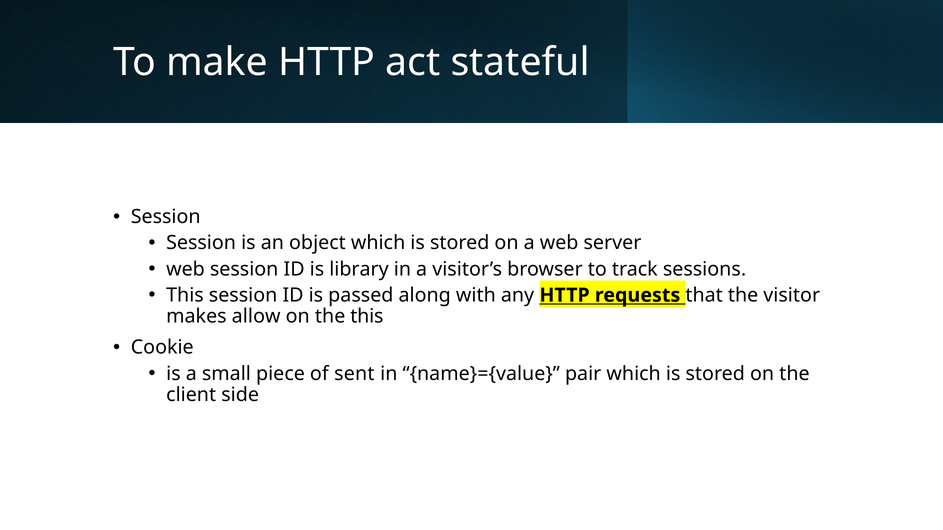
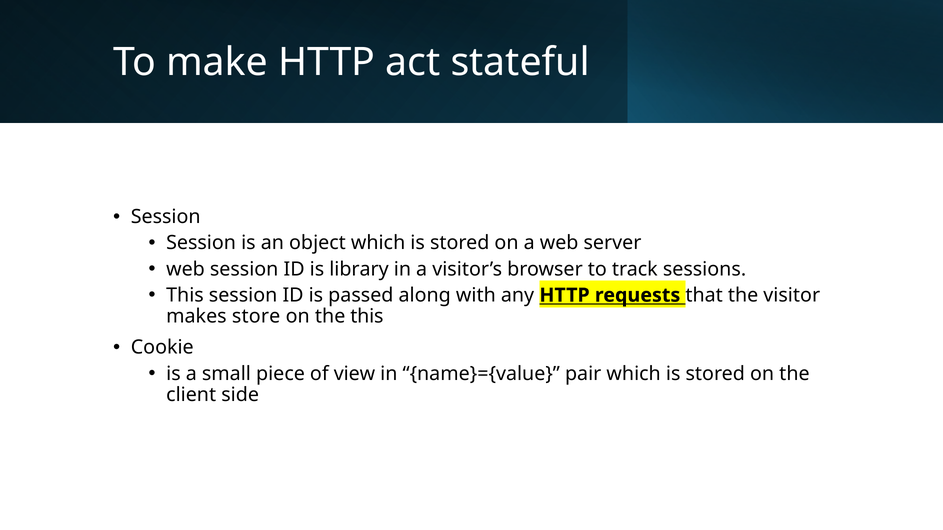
allow: allow -> store
sent: sent -> view
